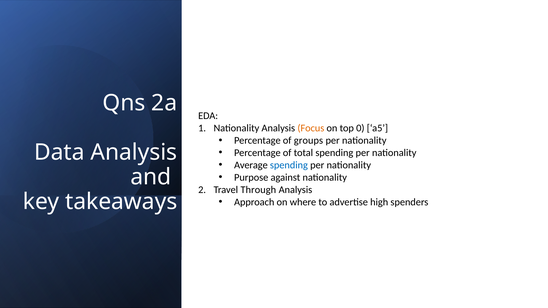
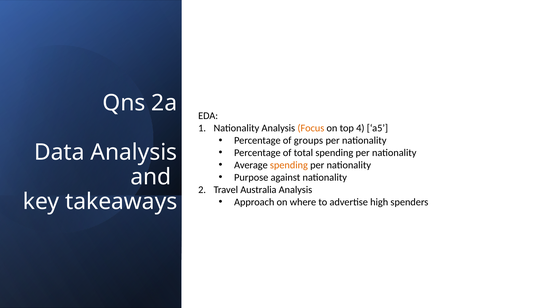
0: 0 -> 4
spending at (289, 165) colour: blue -> orange
Through: Through -> Australia
